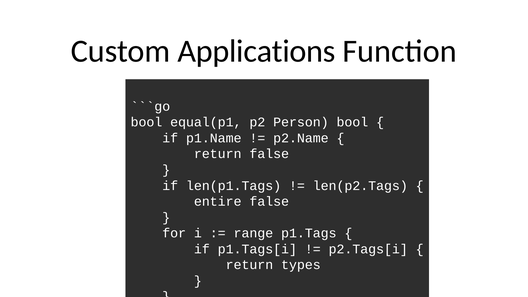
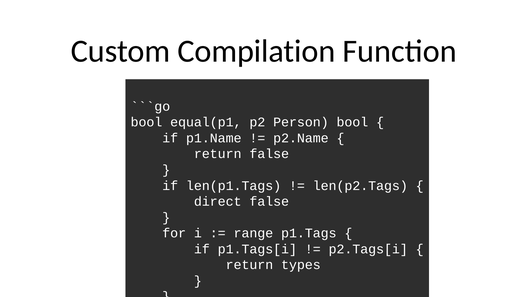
Applications: Applications -> Compilation
entire: entire -> direct
